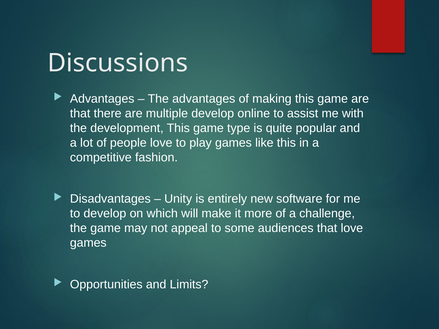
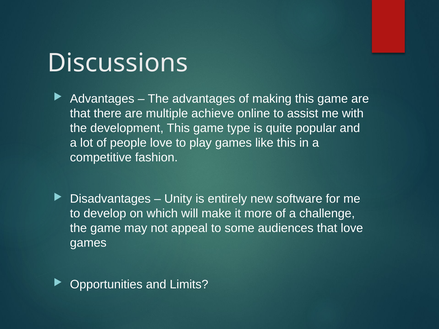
multiple develop: develop -> achieve
